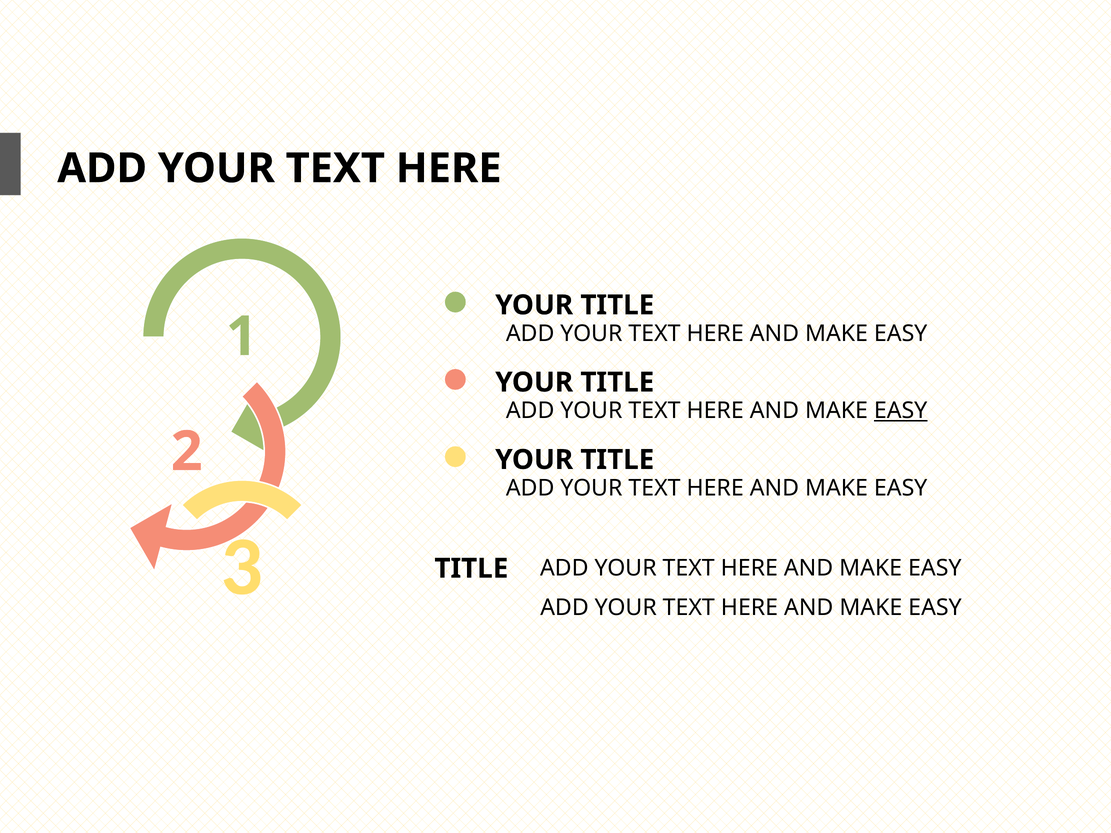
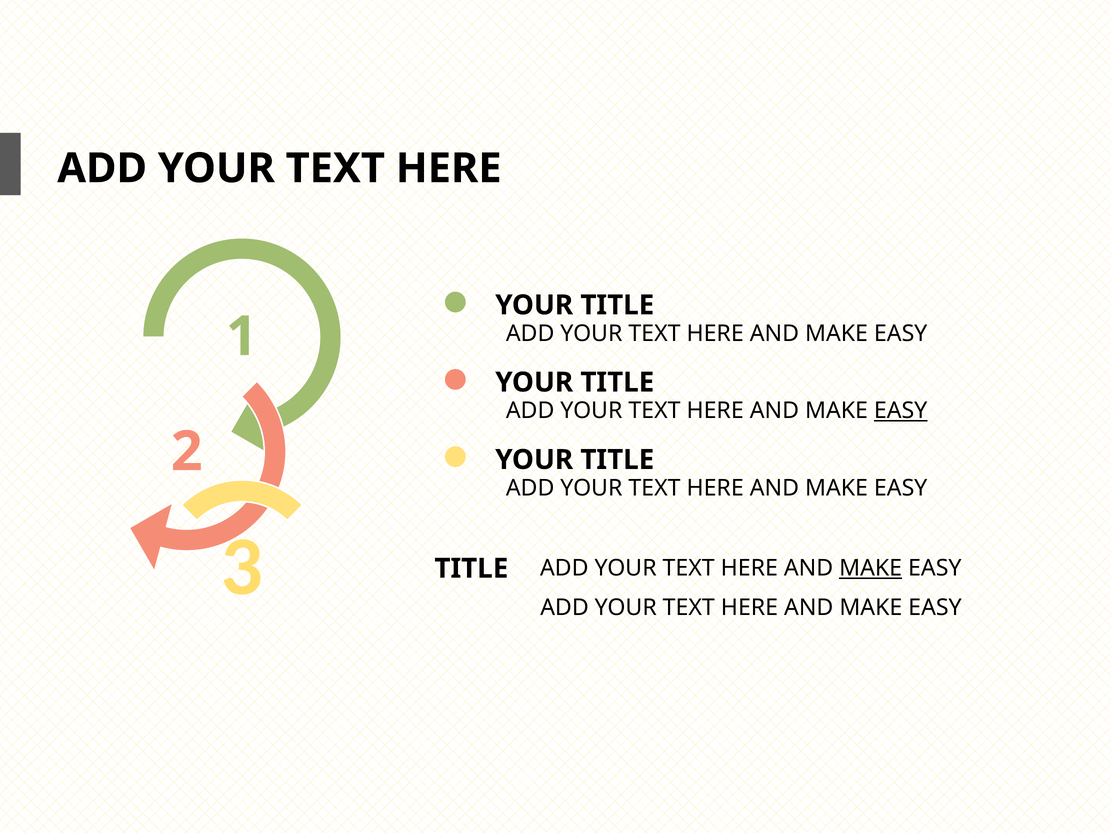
MAKE at (871, 568) underline: none -> present
